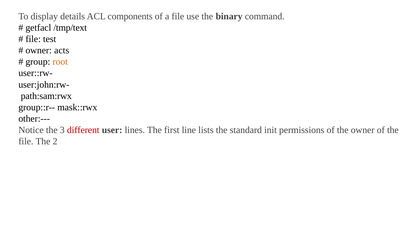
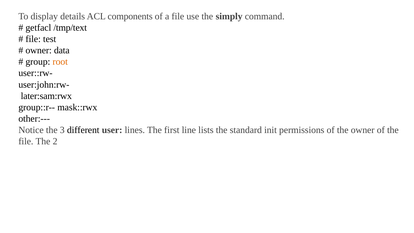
binary: binary -> simply
acts: acts -> data
path:sam:rwx: path:sam:rwx -> later:sam:rwx
different colour: red -> black
